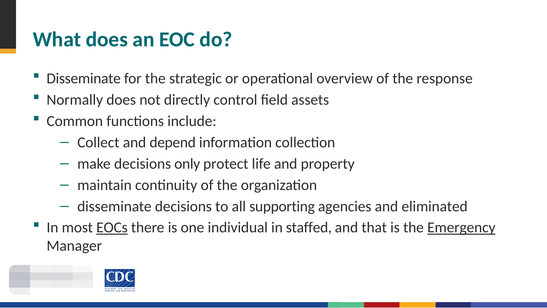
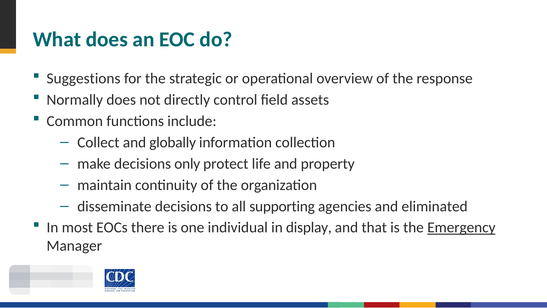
Disseminate at (84, 78): Disseminate -> Suggestions
depend: depend -> globally
EOCs underline: present -> none
staffed: staffed -> display
